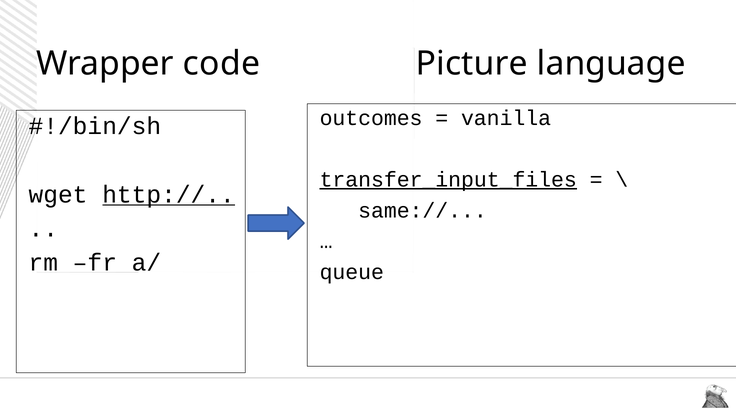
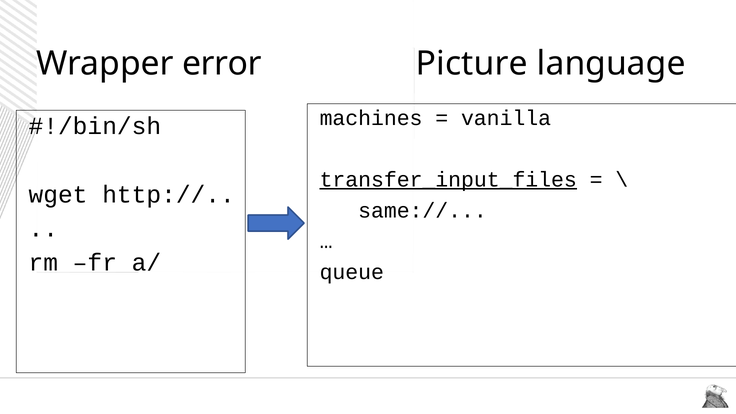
code: code -> error
outcomes: outcomes -> machines
http:// underline: present -> none
